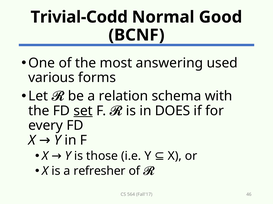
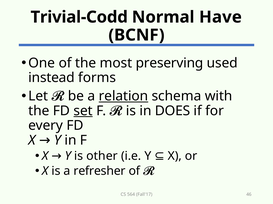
Good: Good -> Have
answering: answering -> preserving
various: various -> instead
relation underline: none -> present
those: those -> other
